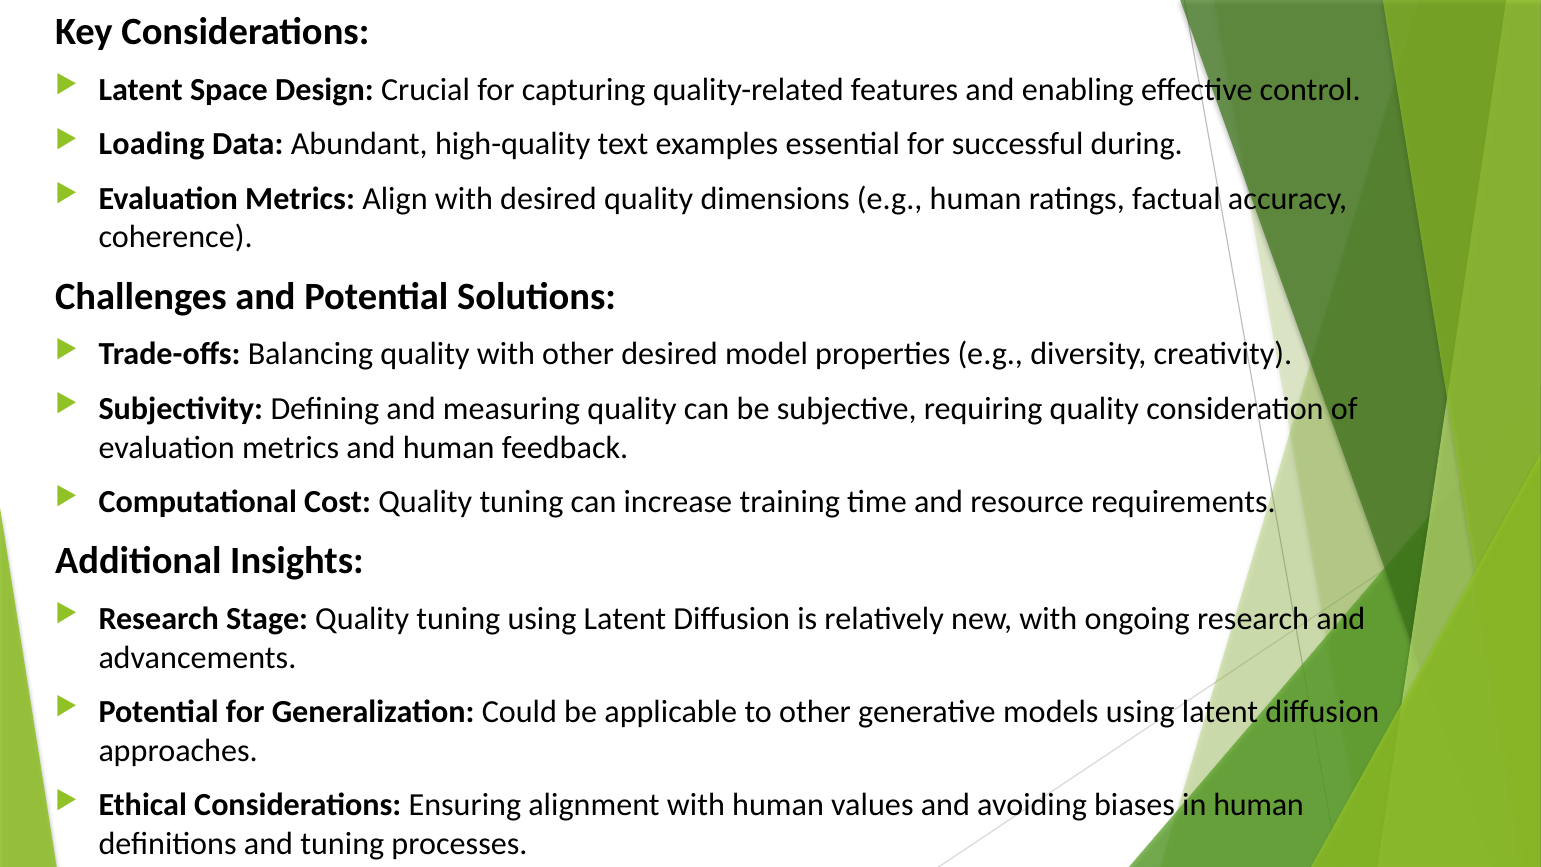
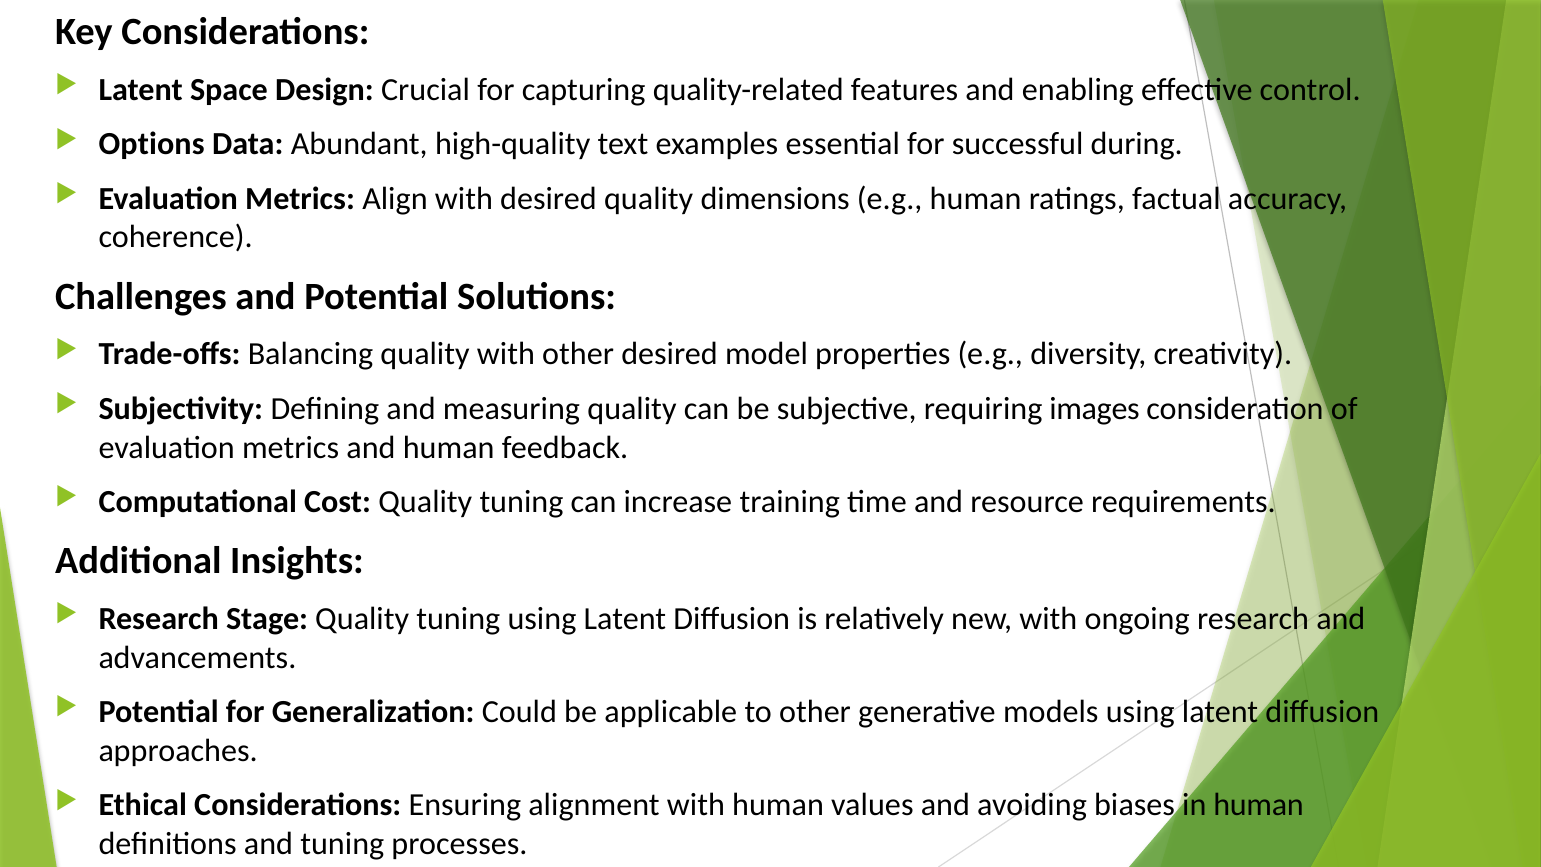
Loading: Loading -> Options
requiring quality: quality -> images
